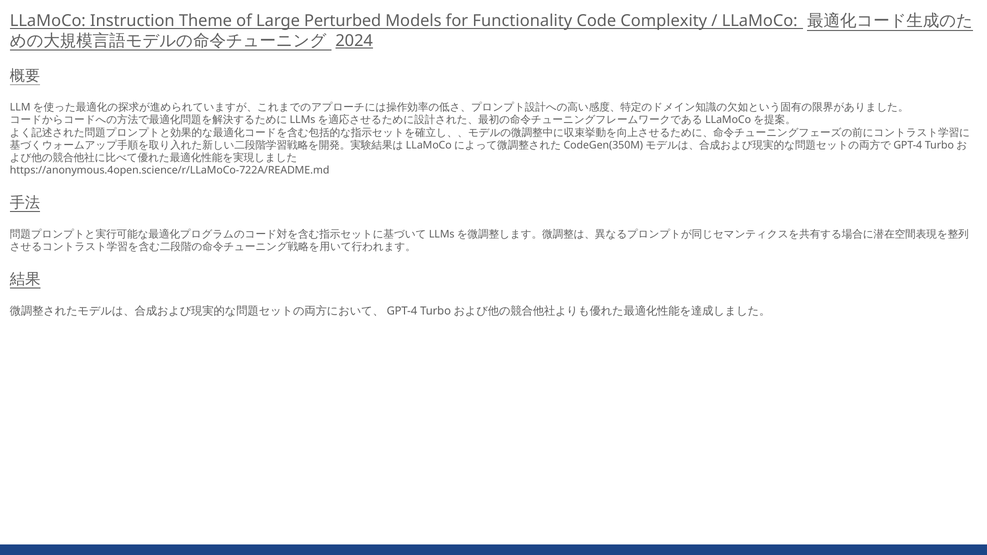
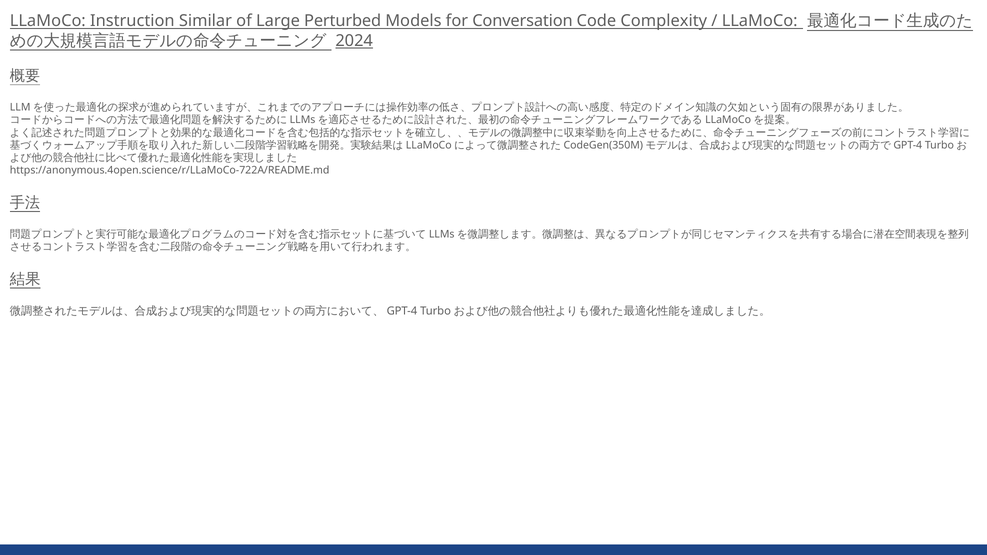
Theme: Theme -> Similar
Functionality: Functionality -> Conversation
